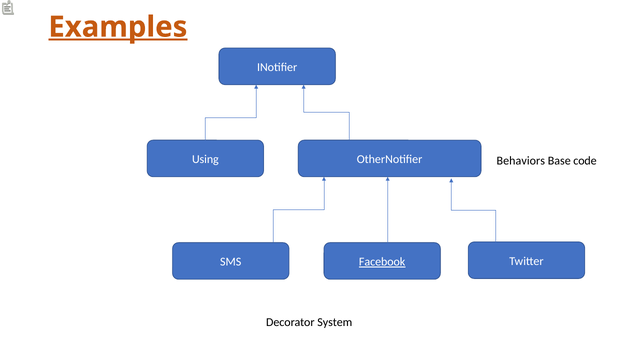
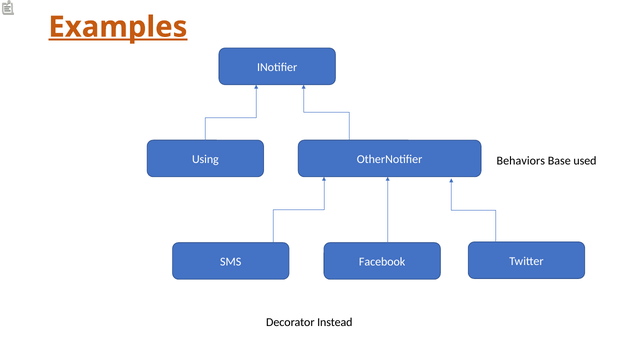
code: code -> used
Facebook underline: present -> none
System: System -> Instead
